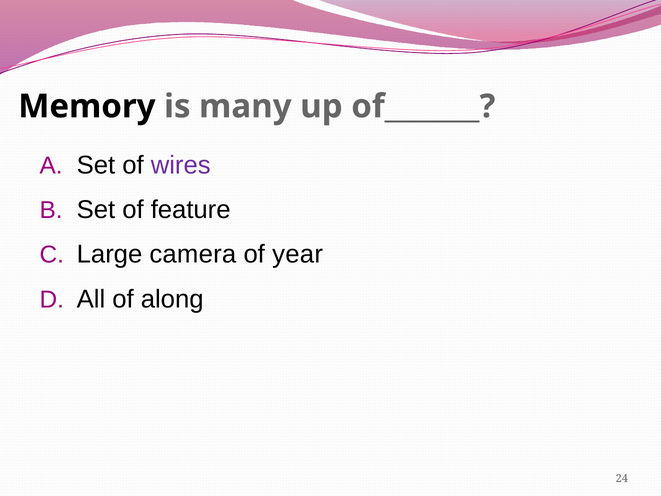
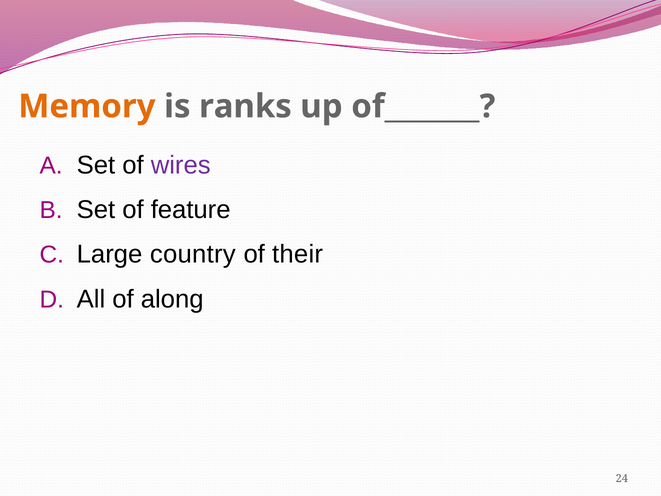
Memory colour: black -> orange
many: many -> ranks
camera: camera -> country
year: year -> their
